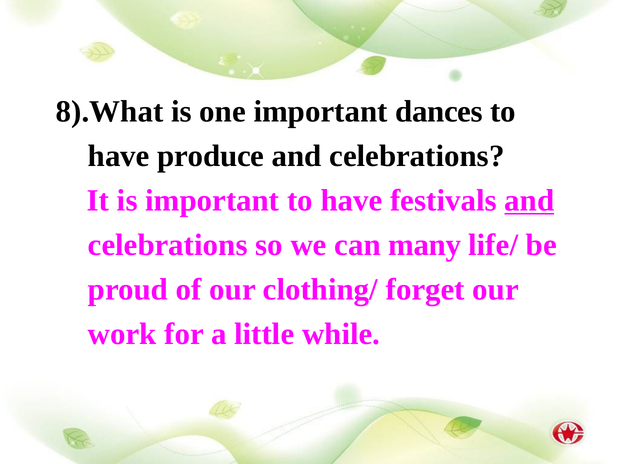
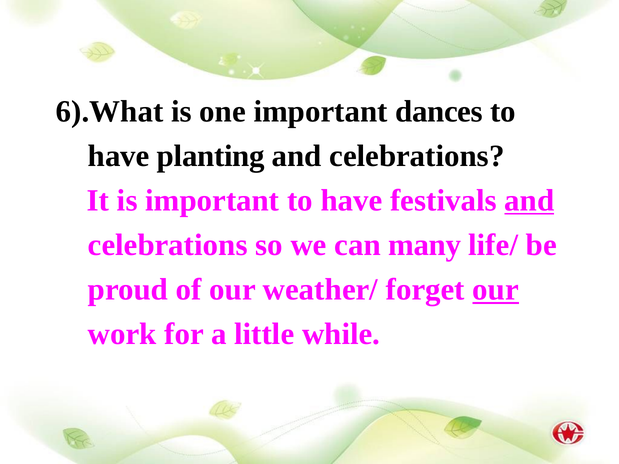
8).What: 8).What -> 6).What
produce: produce -> planting
clothing/: clothing/ -> weather/
our at (496, 290) underline: none -> present
